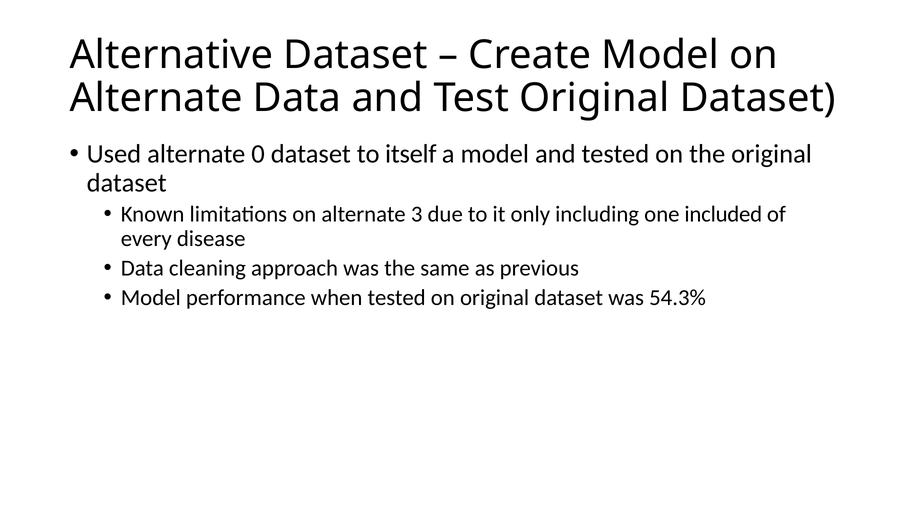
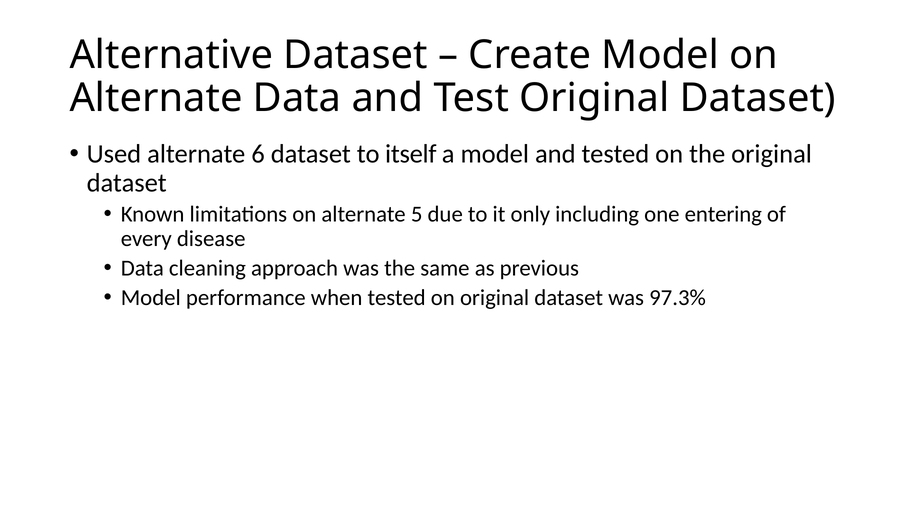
0: 0 -> 6
3: 3 -> 5
included: included -> entering
54.3%: 54.3% -> 97.3%
